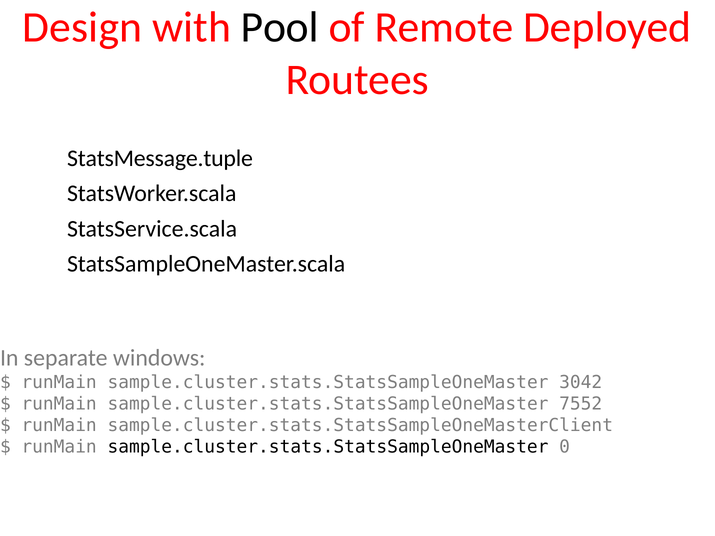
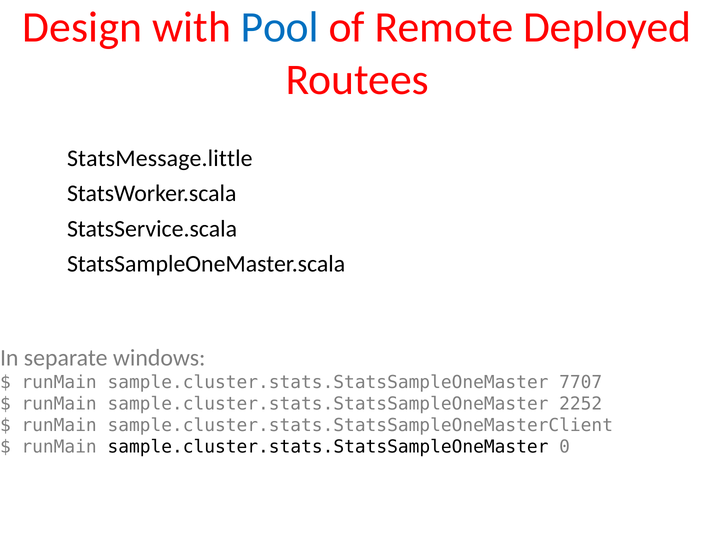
Pool colour: black -> blue
StatsMessage.tuple: StatsMessage.tuple -> StatsMessage.little
3042: 3042 -> 7707
7552: 7552 -> 2252
